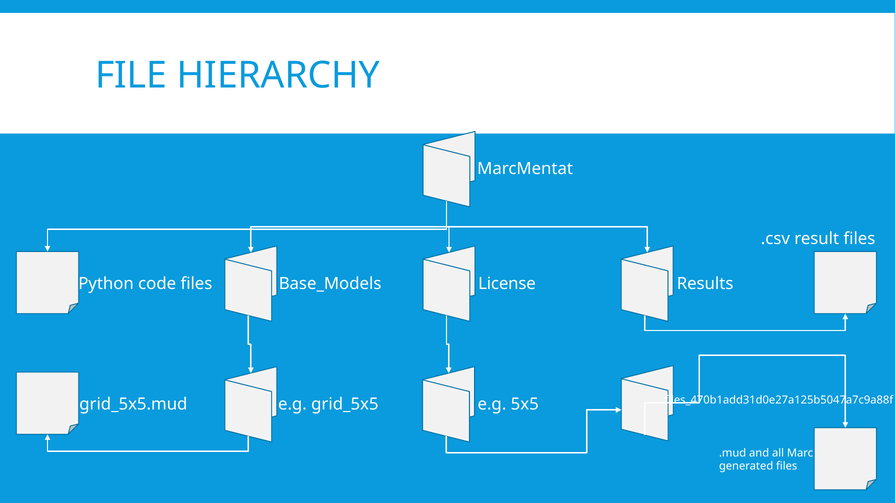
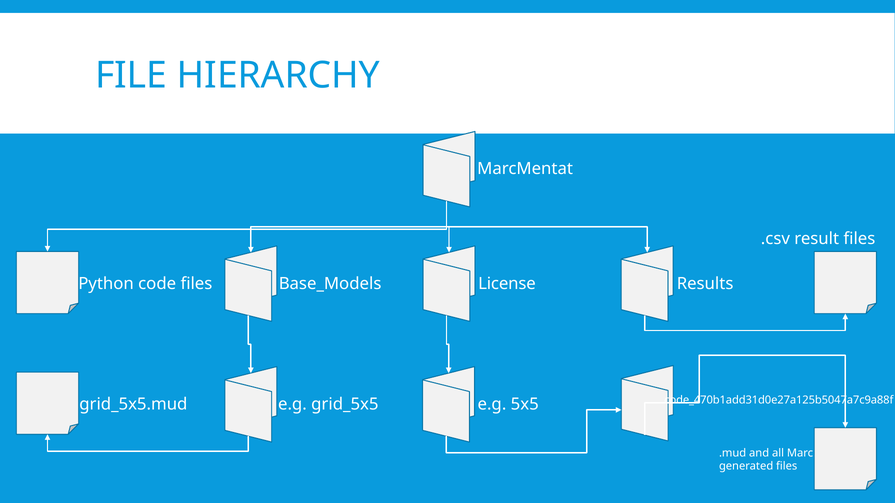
files_470b1add31d0e27a125b5047a7c9a88f: files_470b1add31d0e27a125b5047a7c9a88f -> code_470b1add31d0e27a125b5047a7c9a88f
